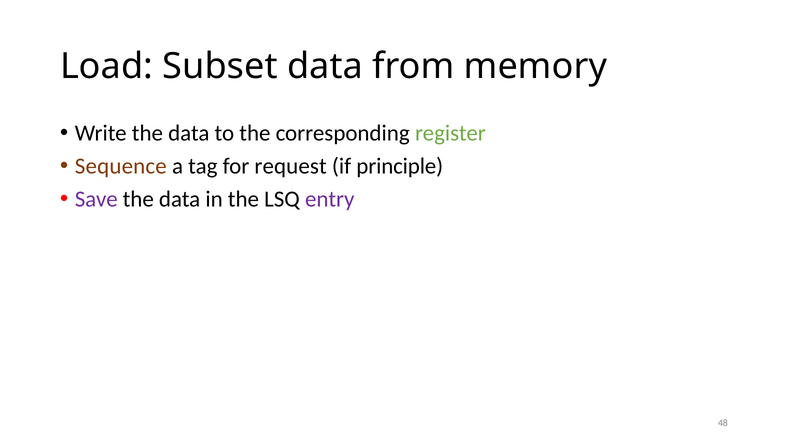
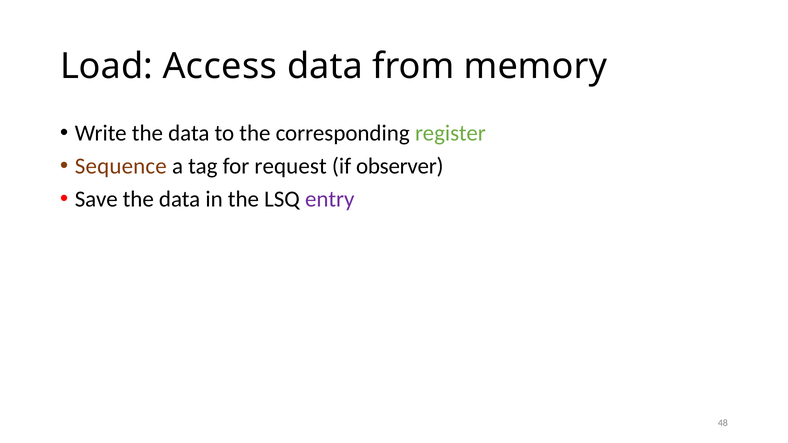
Subset: Subset -> Access
principle: principle -> observer
Save colour: purple -> black
